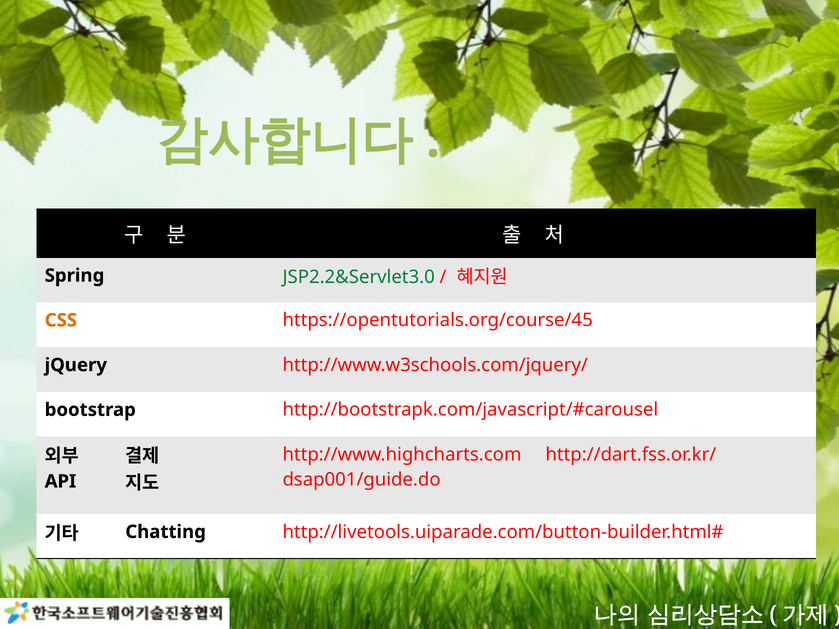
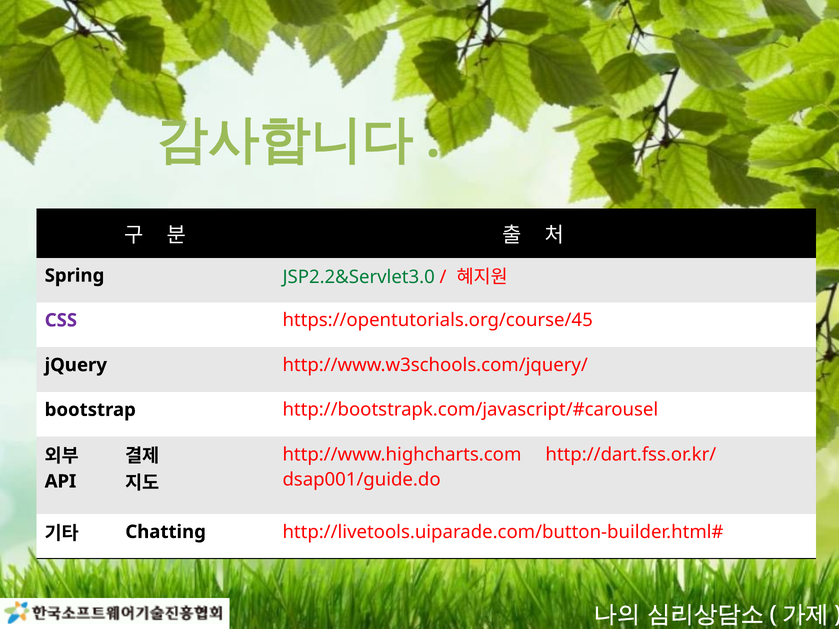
CSS colour: orange -> purple
